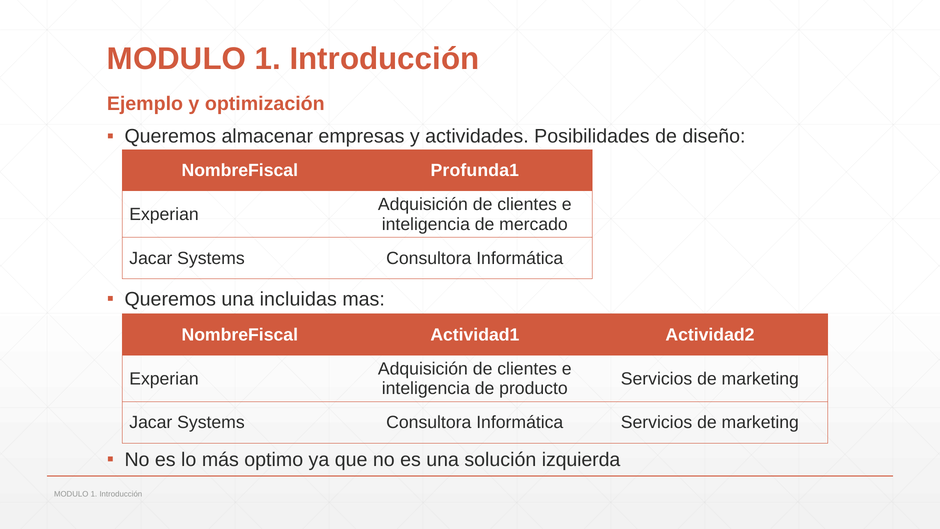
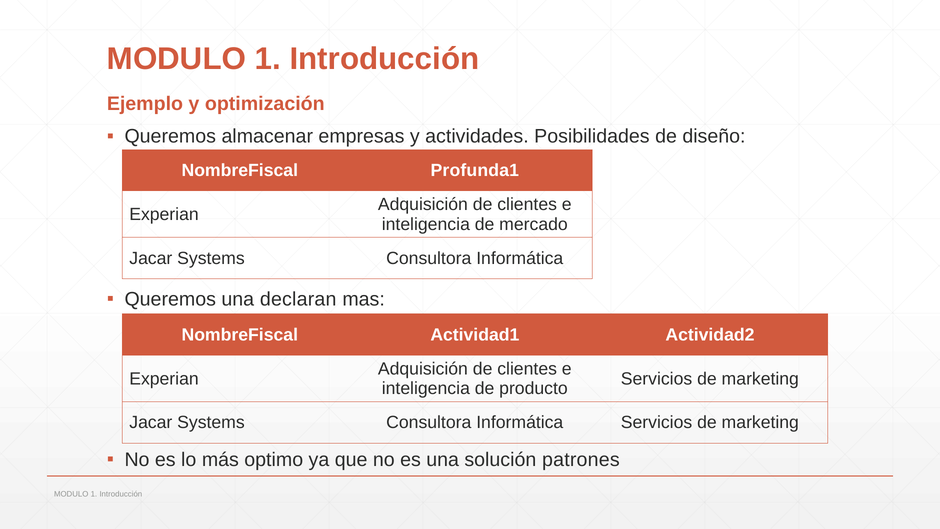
incluidas: incluidas -> declaran
izquierda: izquierda -> patrones
